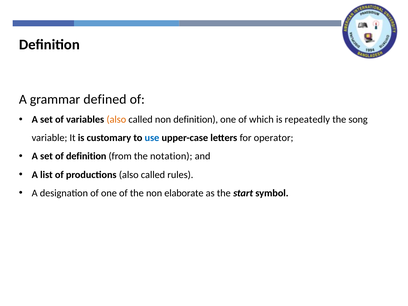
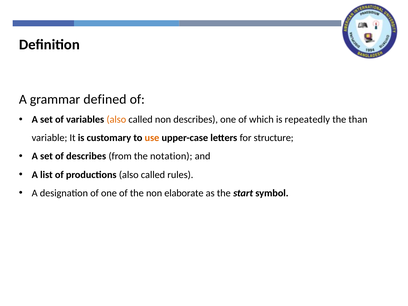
non definition: definition -> describes
song: song -> than
use colour: blue -> orange
operator: operator -> structure
of definition: definition -> describes
